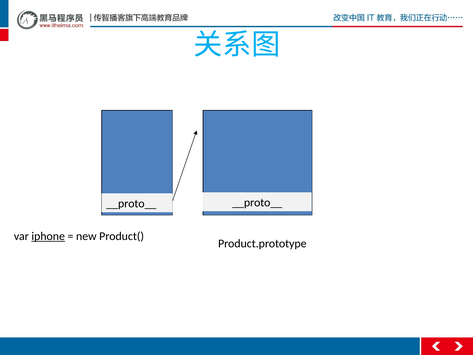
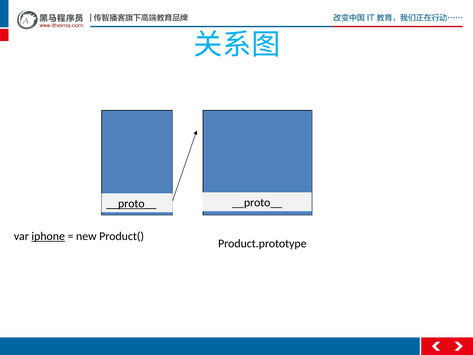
__proto__ at (131, 203) underline: none -> present
